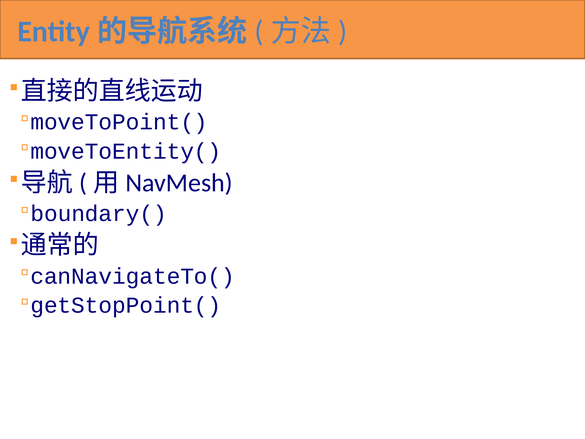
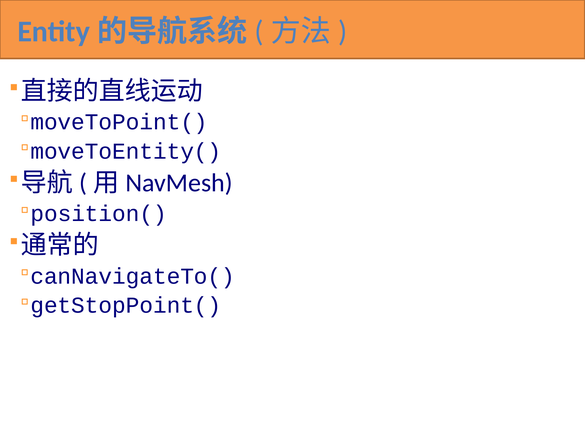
boundary(: boundary( -> position(
